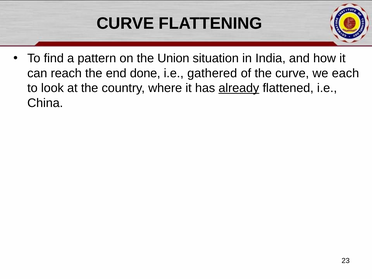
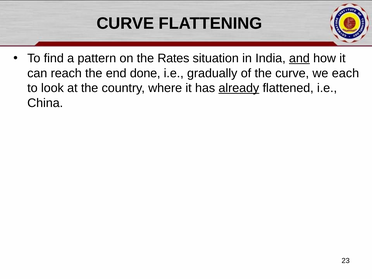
Union: Union -> Rates
and underline: none -> present
gathered: gathered -> gradually
